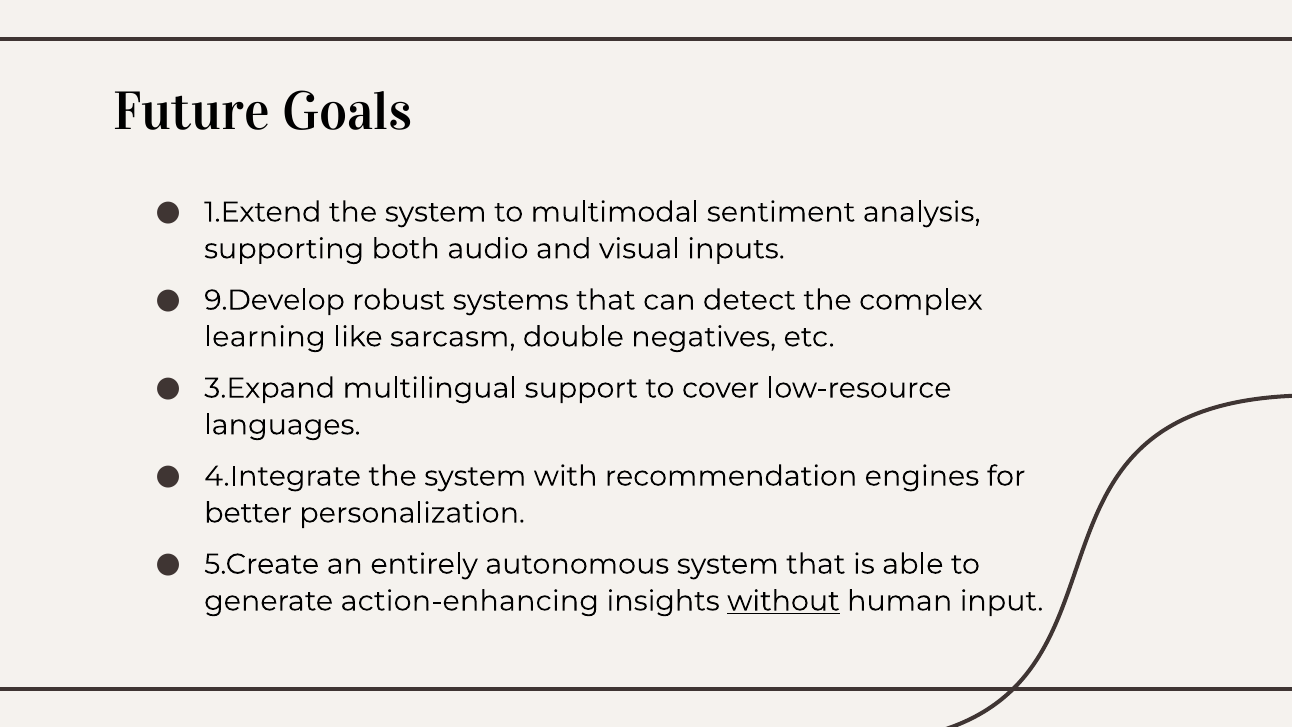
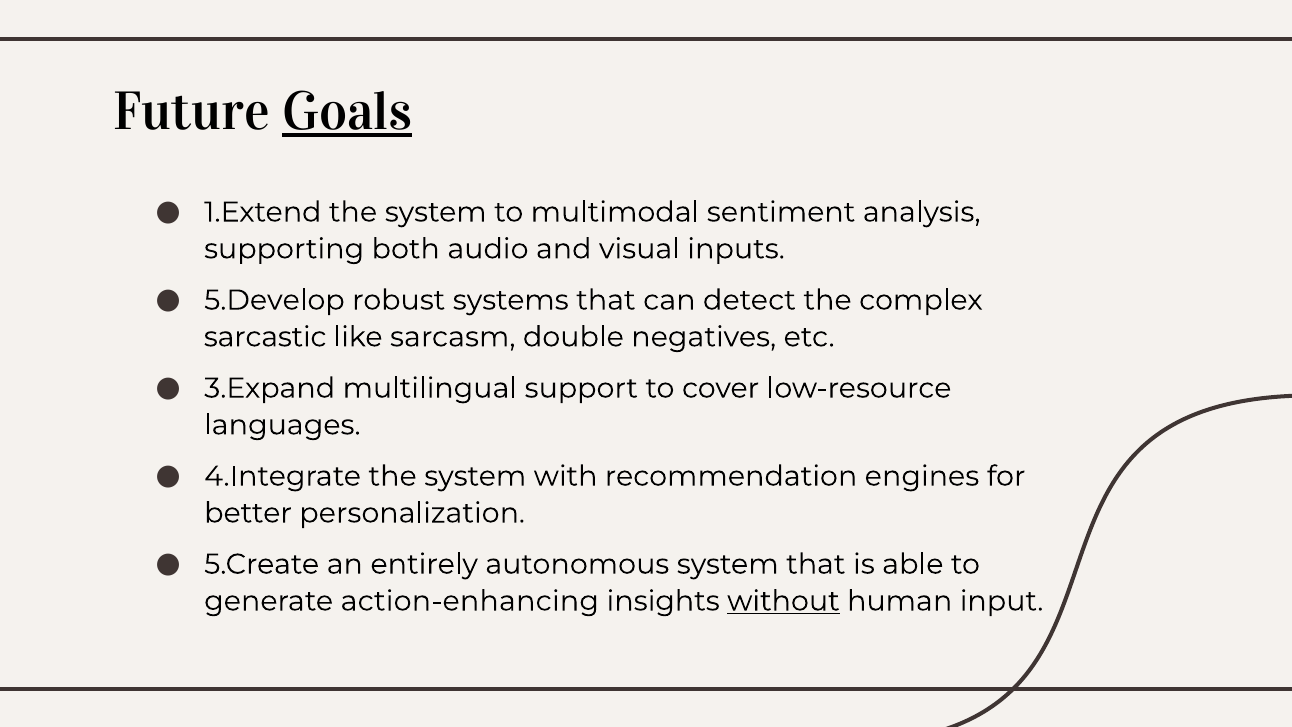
Goals underline: none -> present
9.Develop: 9.Develop -> 5.Develop
learning: learning -> sarcastic
